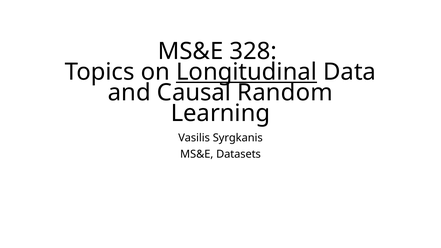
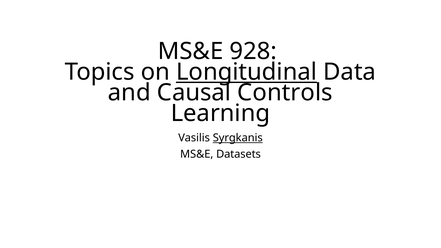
328: 328 -> 928
Random: Random -> Controls
Syrgkanis underline: none -> present
